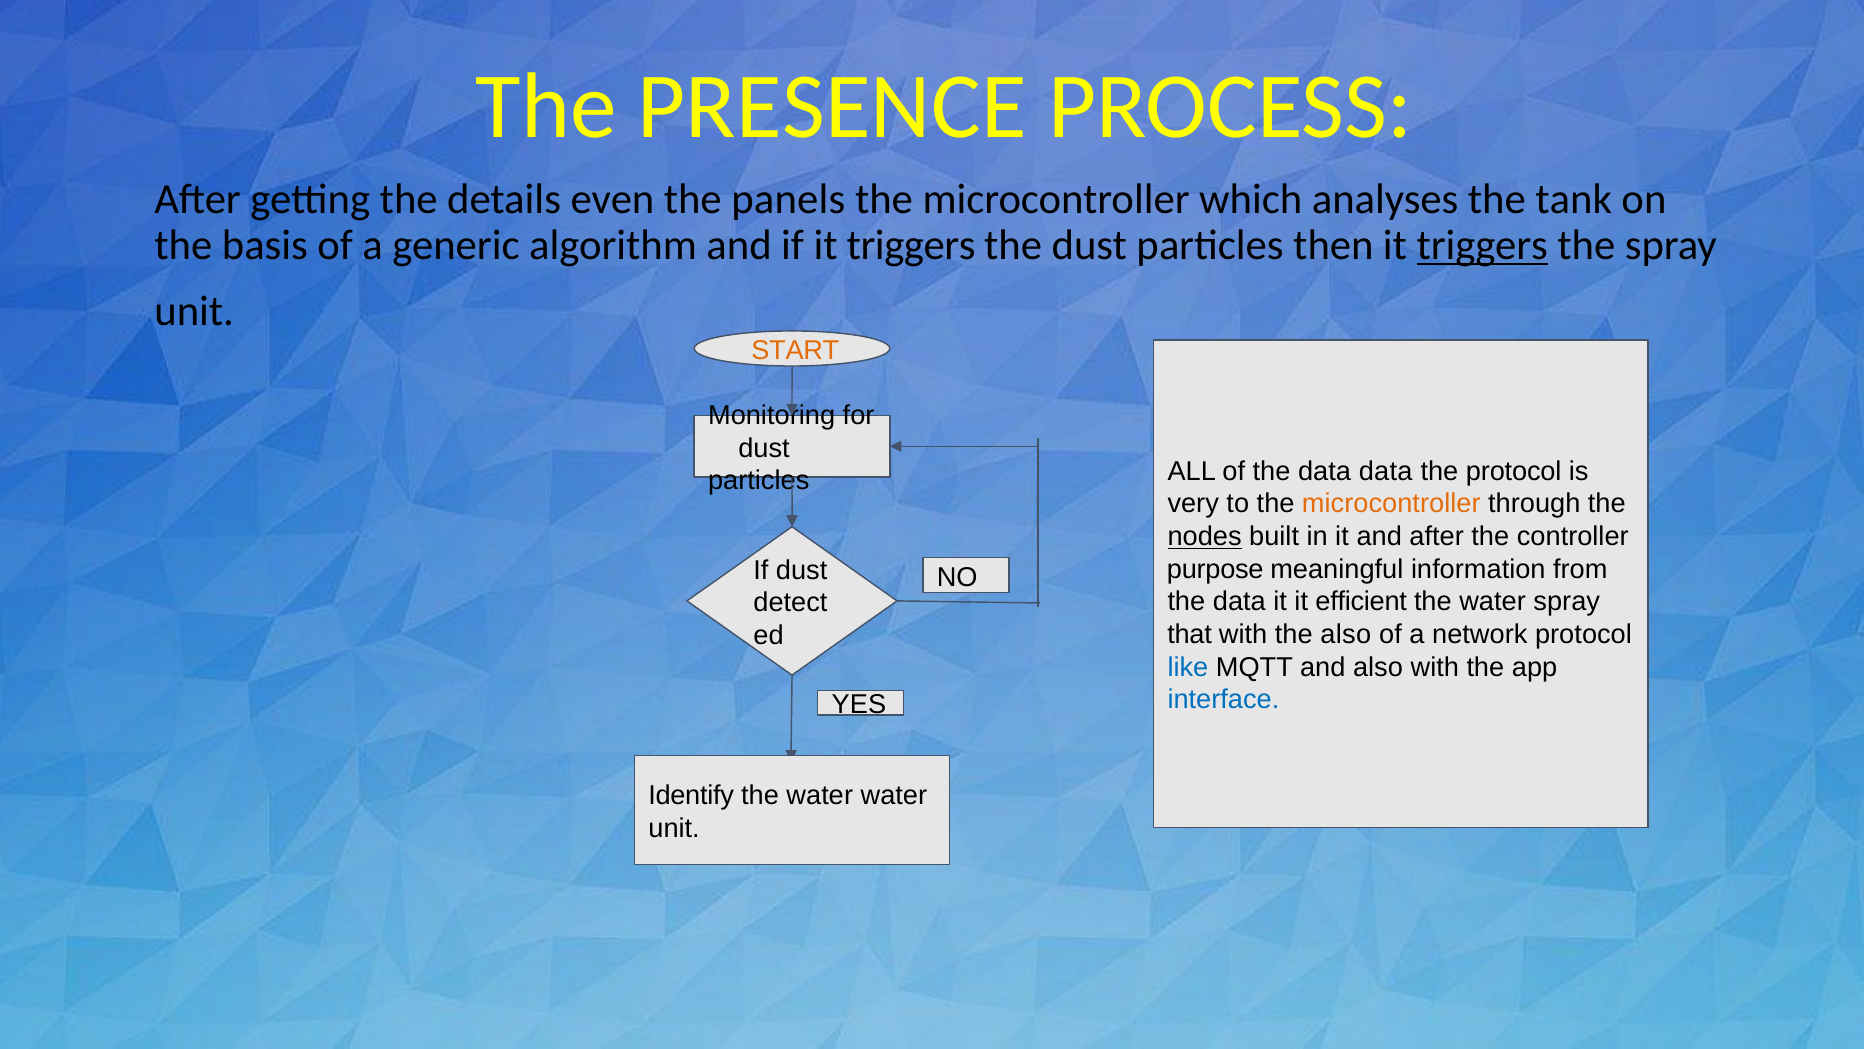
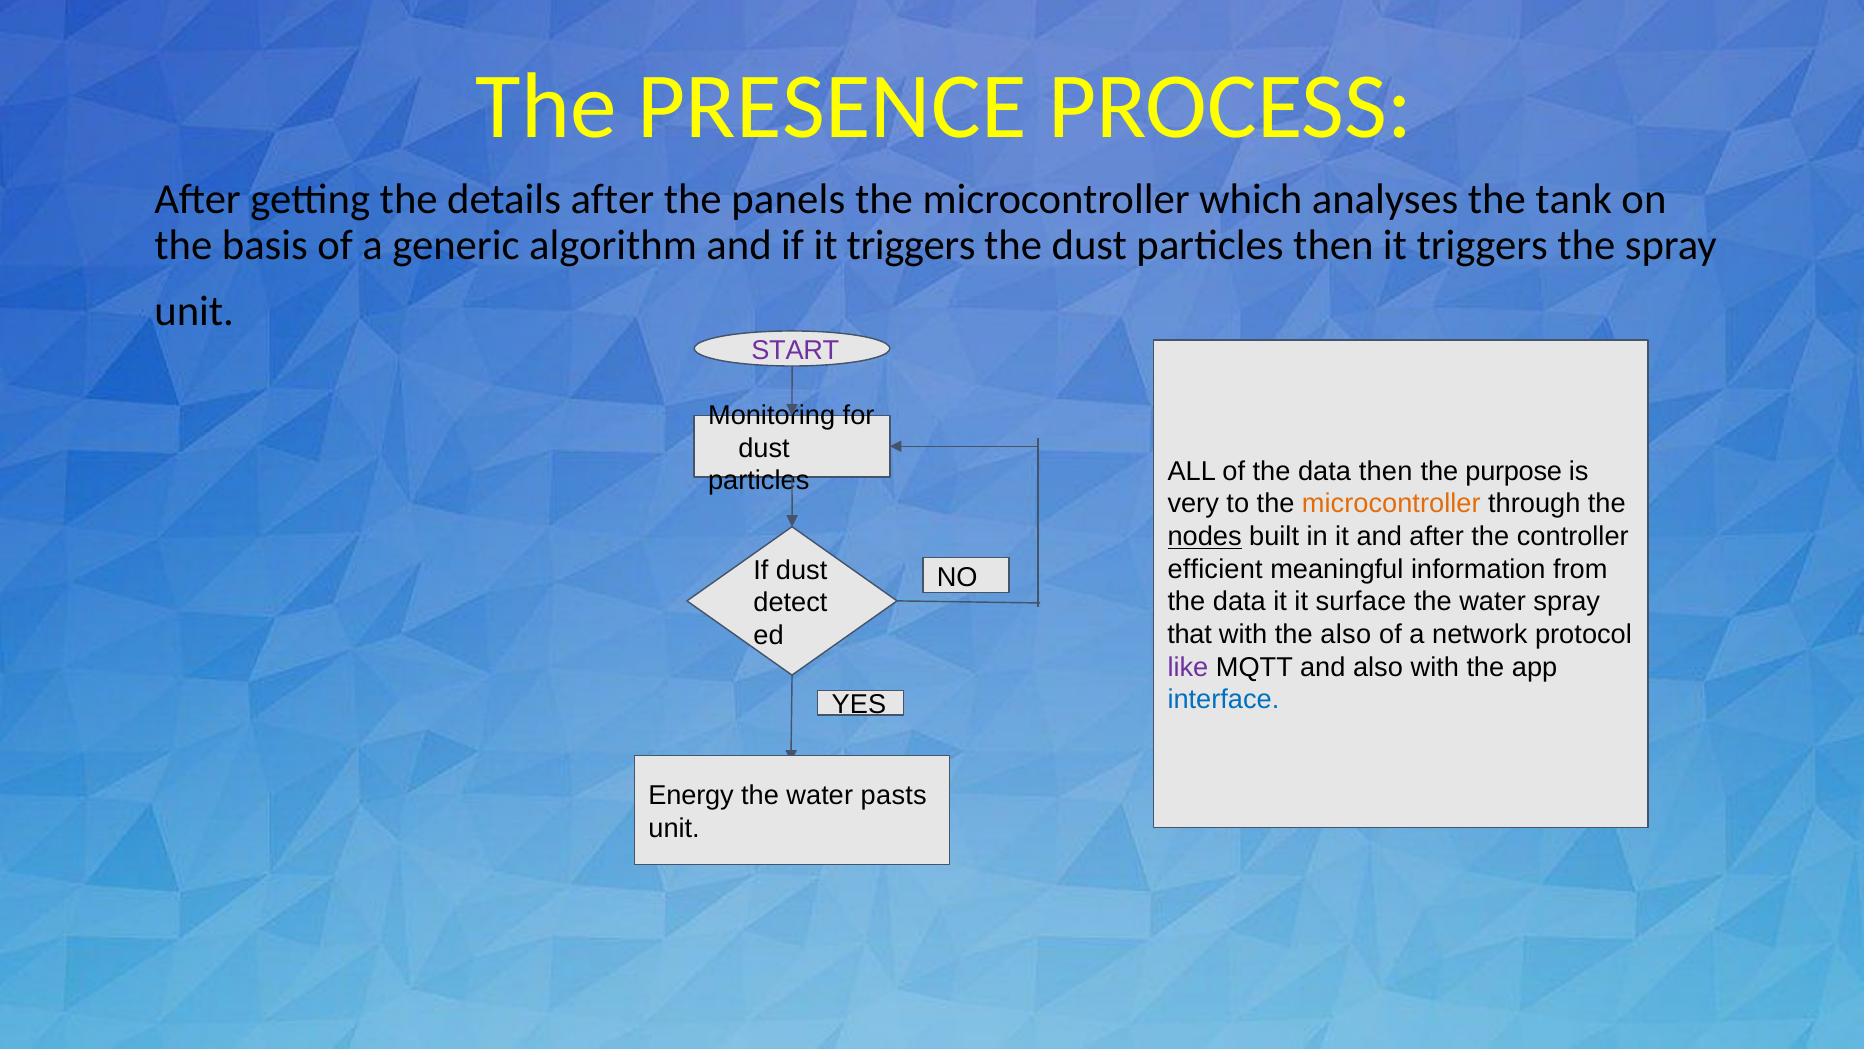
details even: even -> after
triggers at (1482, 245) underline: present -> none
START colour: orange -> purple
data data: data -> then
the protocol: protocol -> purpose
purpose: purpose -> efficient
efficient: efficient -> surface
like colour: blue -> purple
Identify: Identify -> Energy
water water: water -> pasts
